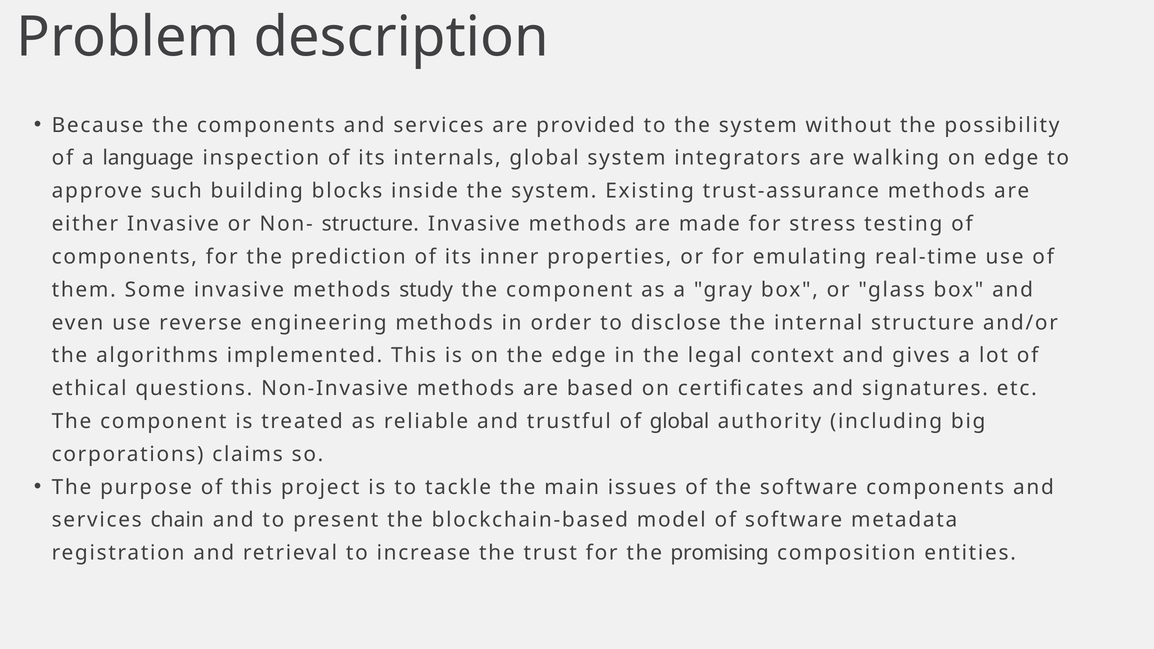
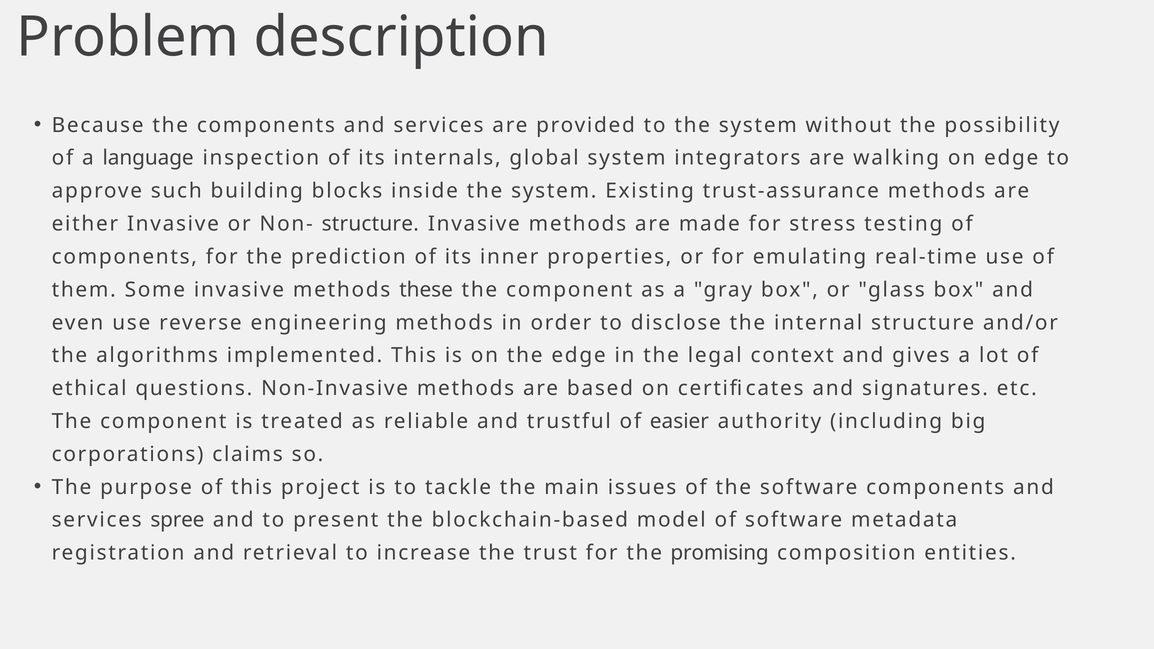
study: study -> these
of global: global -> easier
chain: chain -> spree
